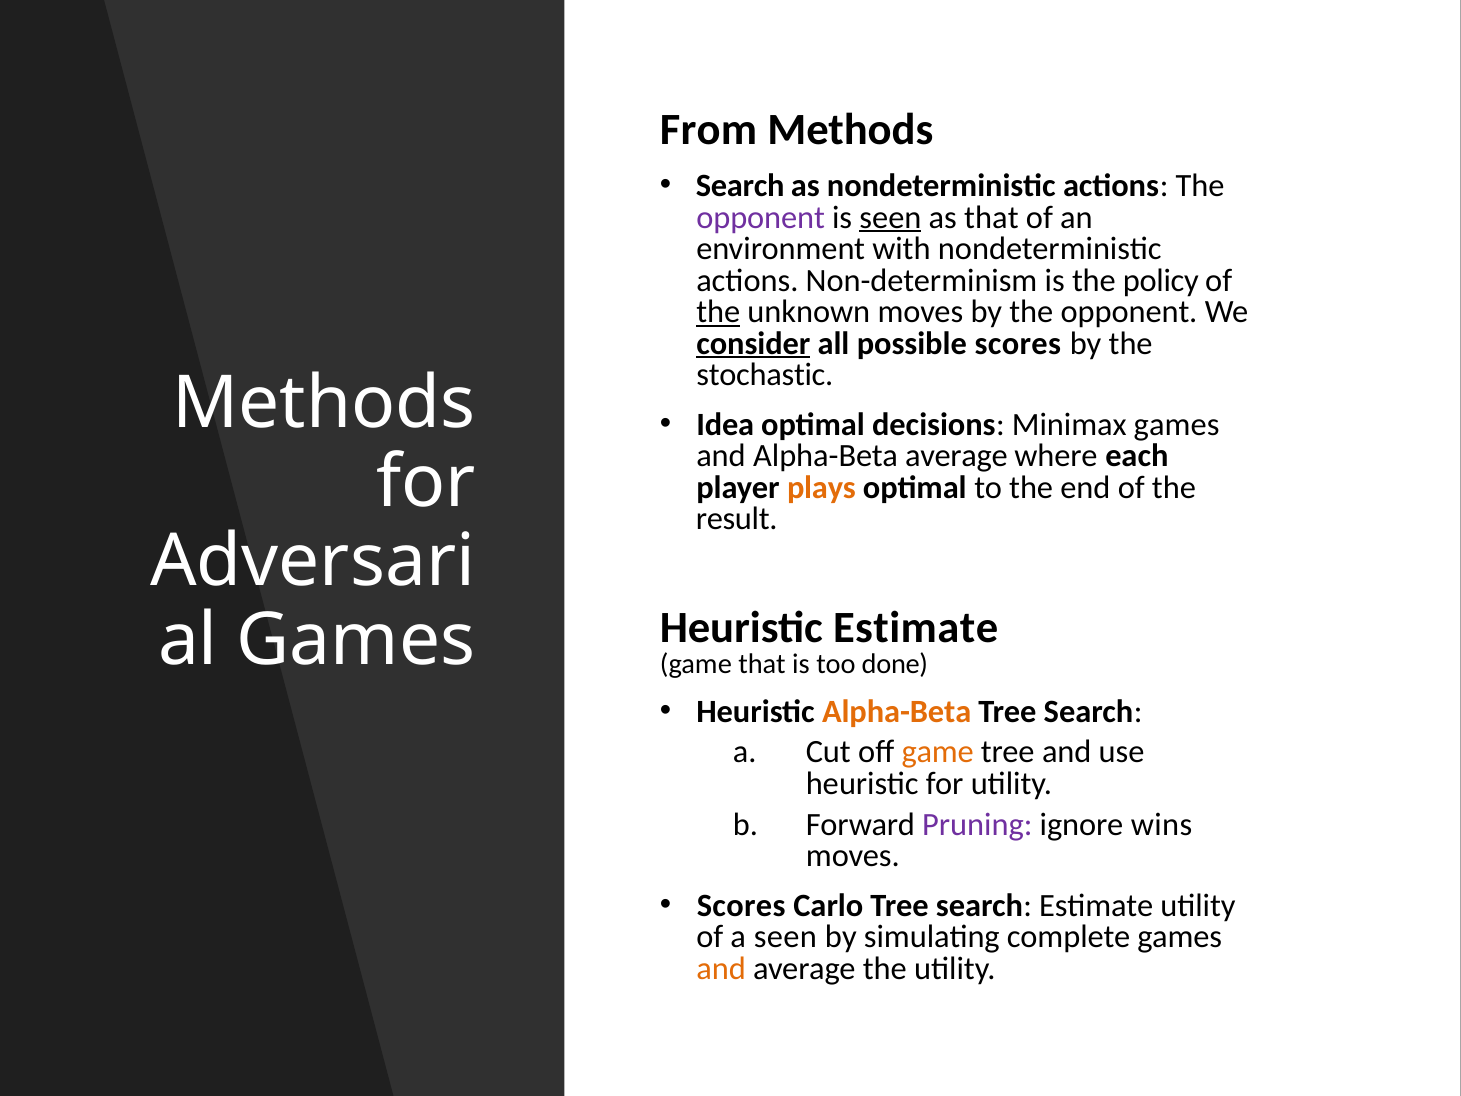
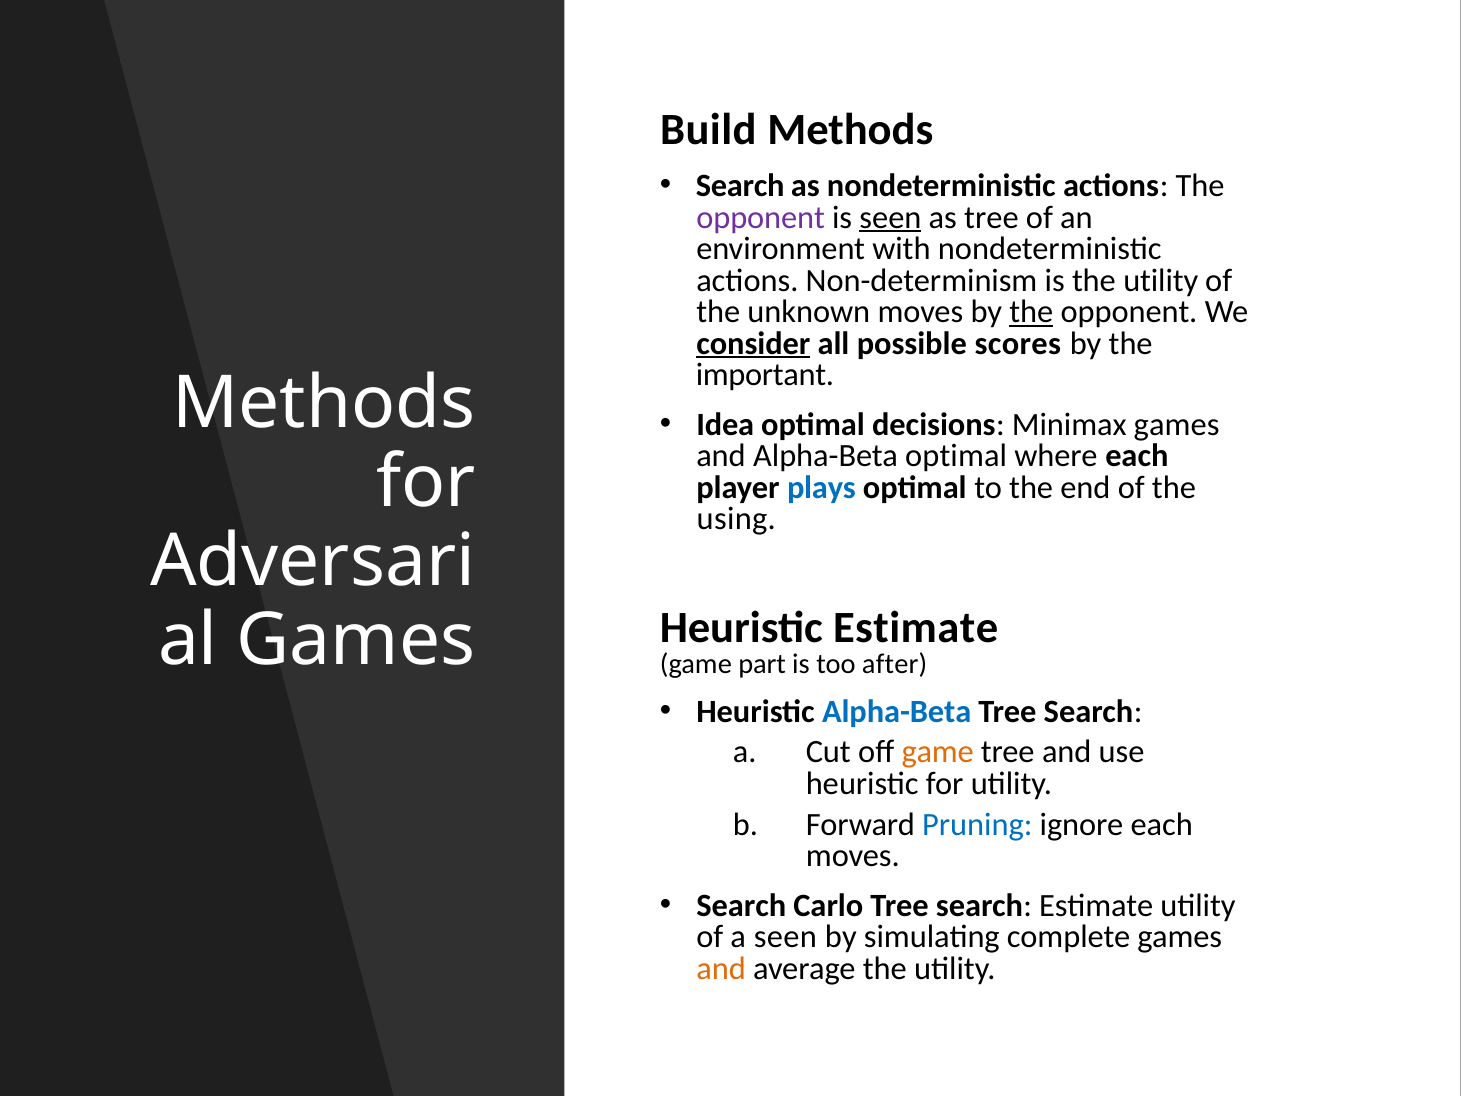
From: From -> Build
as that: that -> tree
is the policy: policy -> utility
the at (718, 312) underline: present -> none
the at (1031, 312) underline: none -> present
stochastic: stochastic -> important
Alpha-Beta average: average -> optimal
plays colour: orange -> blue
result: result -> using
game that: that -> part
done: done -> after
Alpha-Beta at (897, 711) colour: orange -> blue
Pruning colour: purple -> blue
ignore wins: wins -> each
Scores at (741, 905): Scores -> Search
